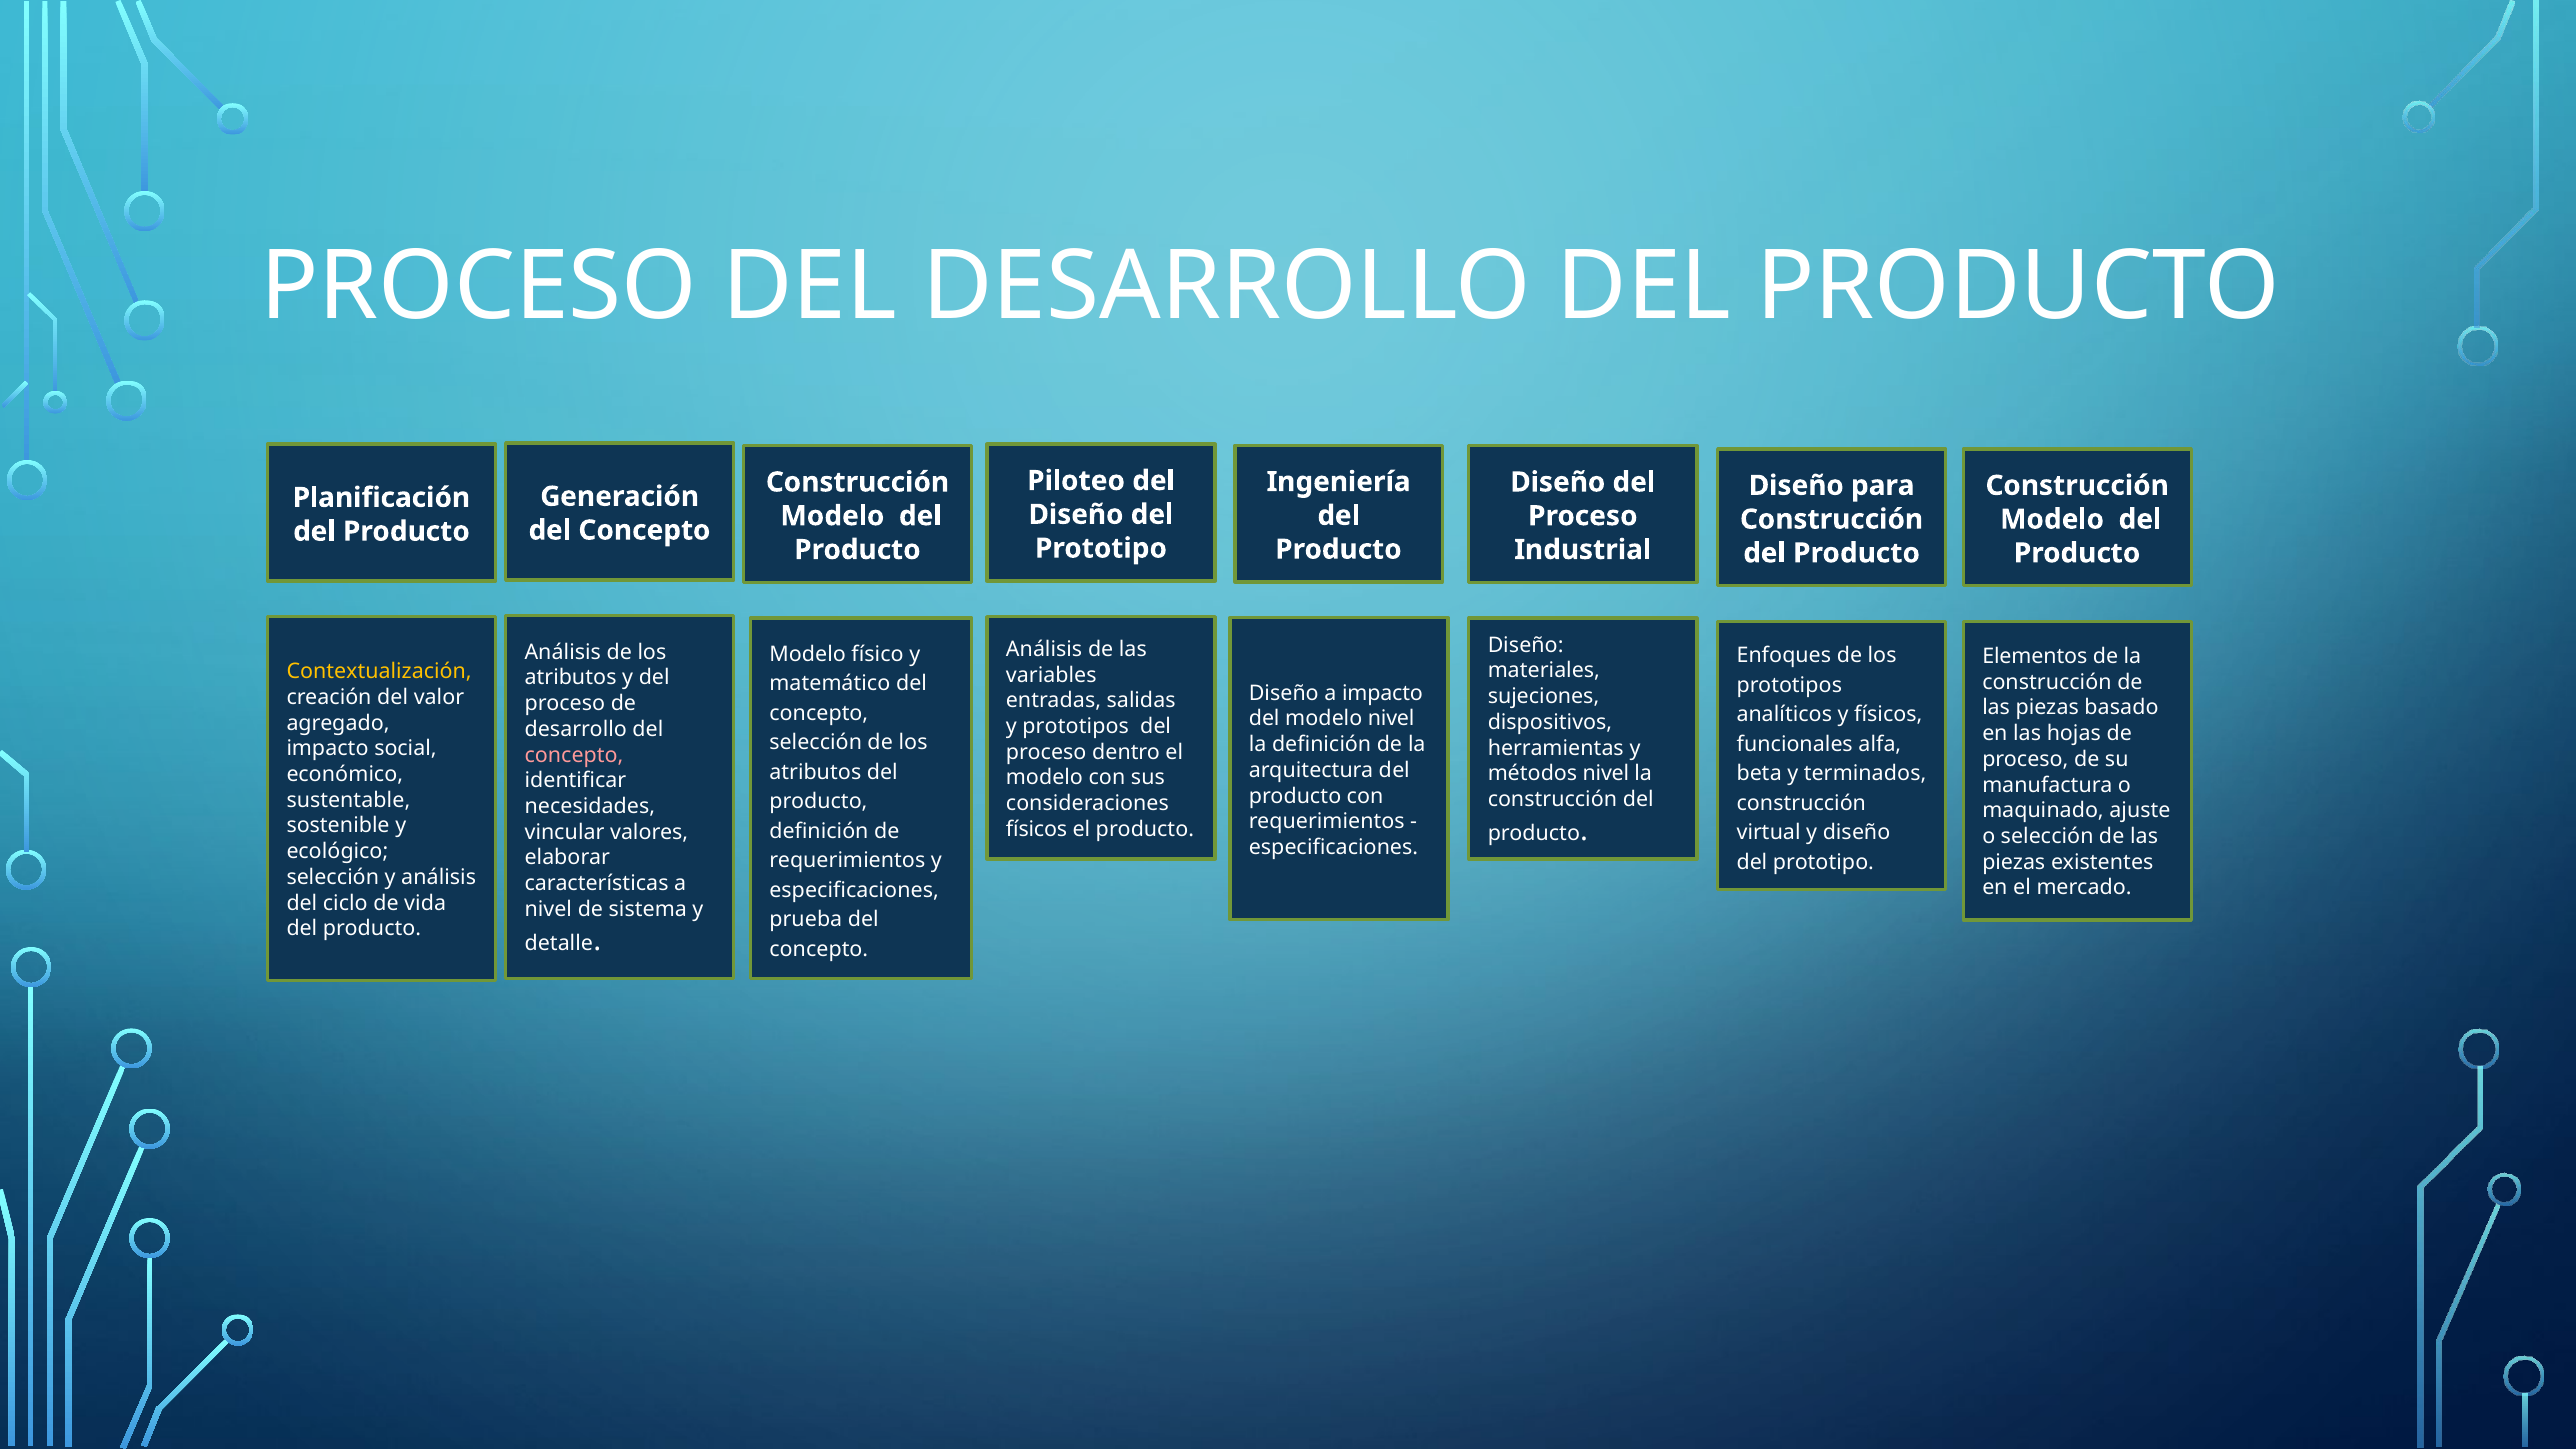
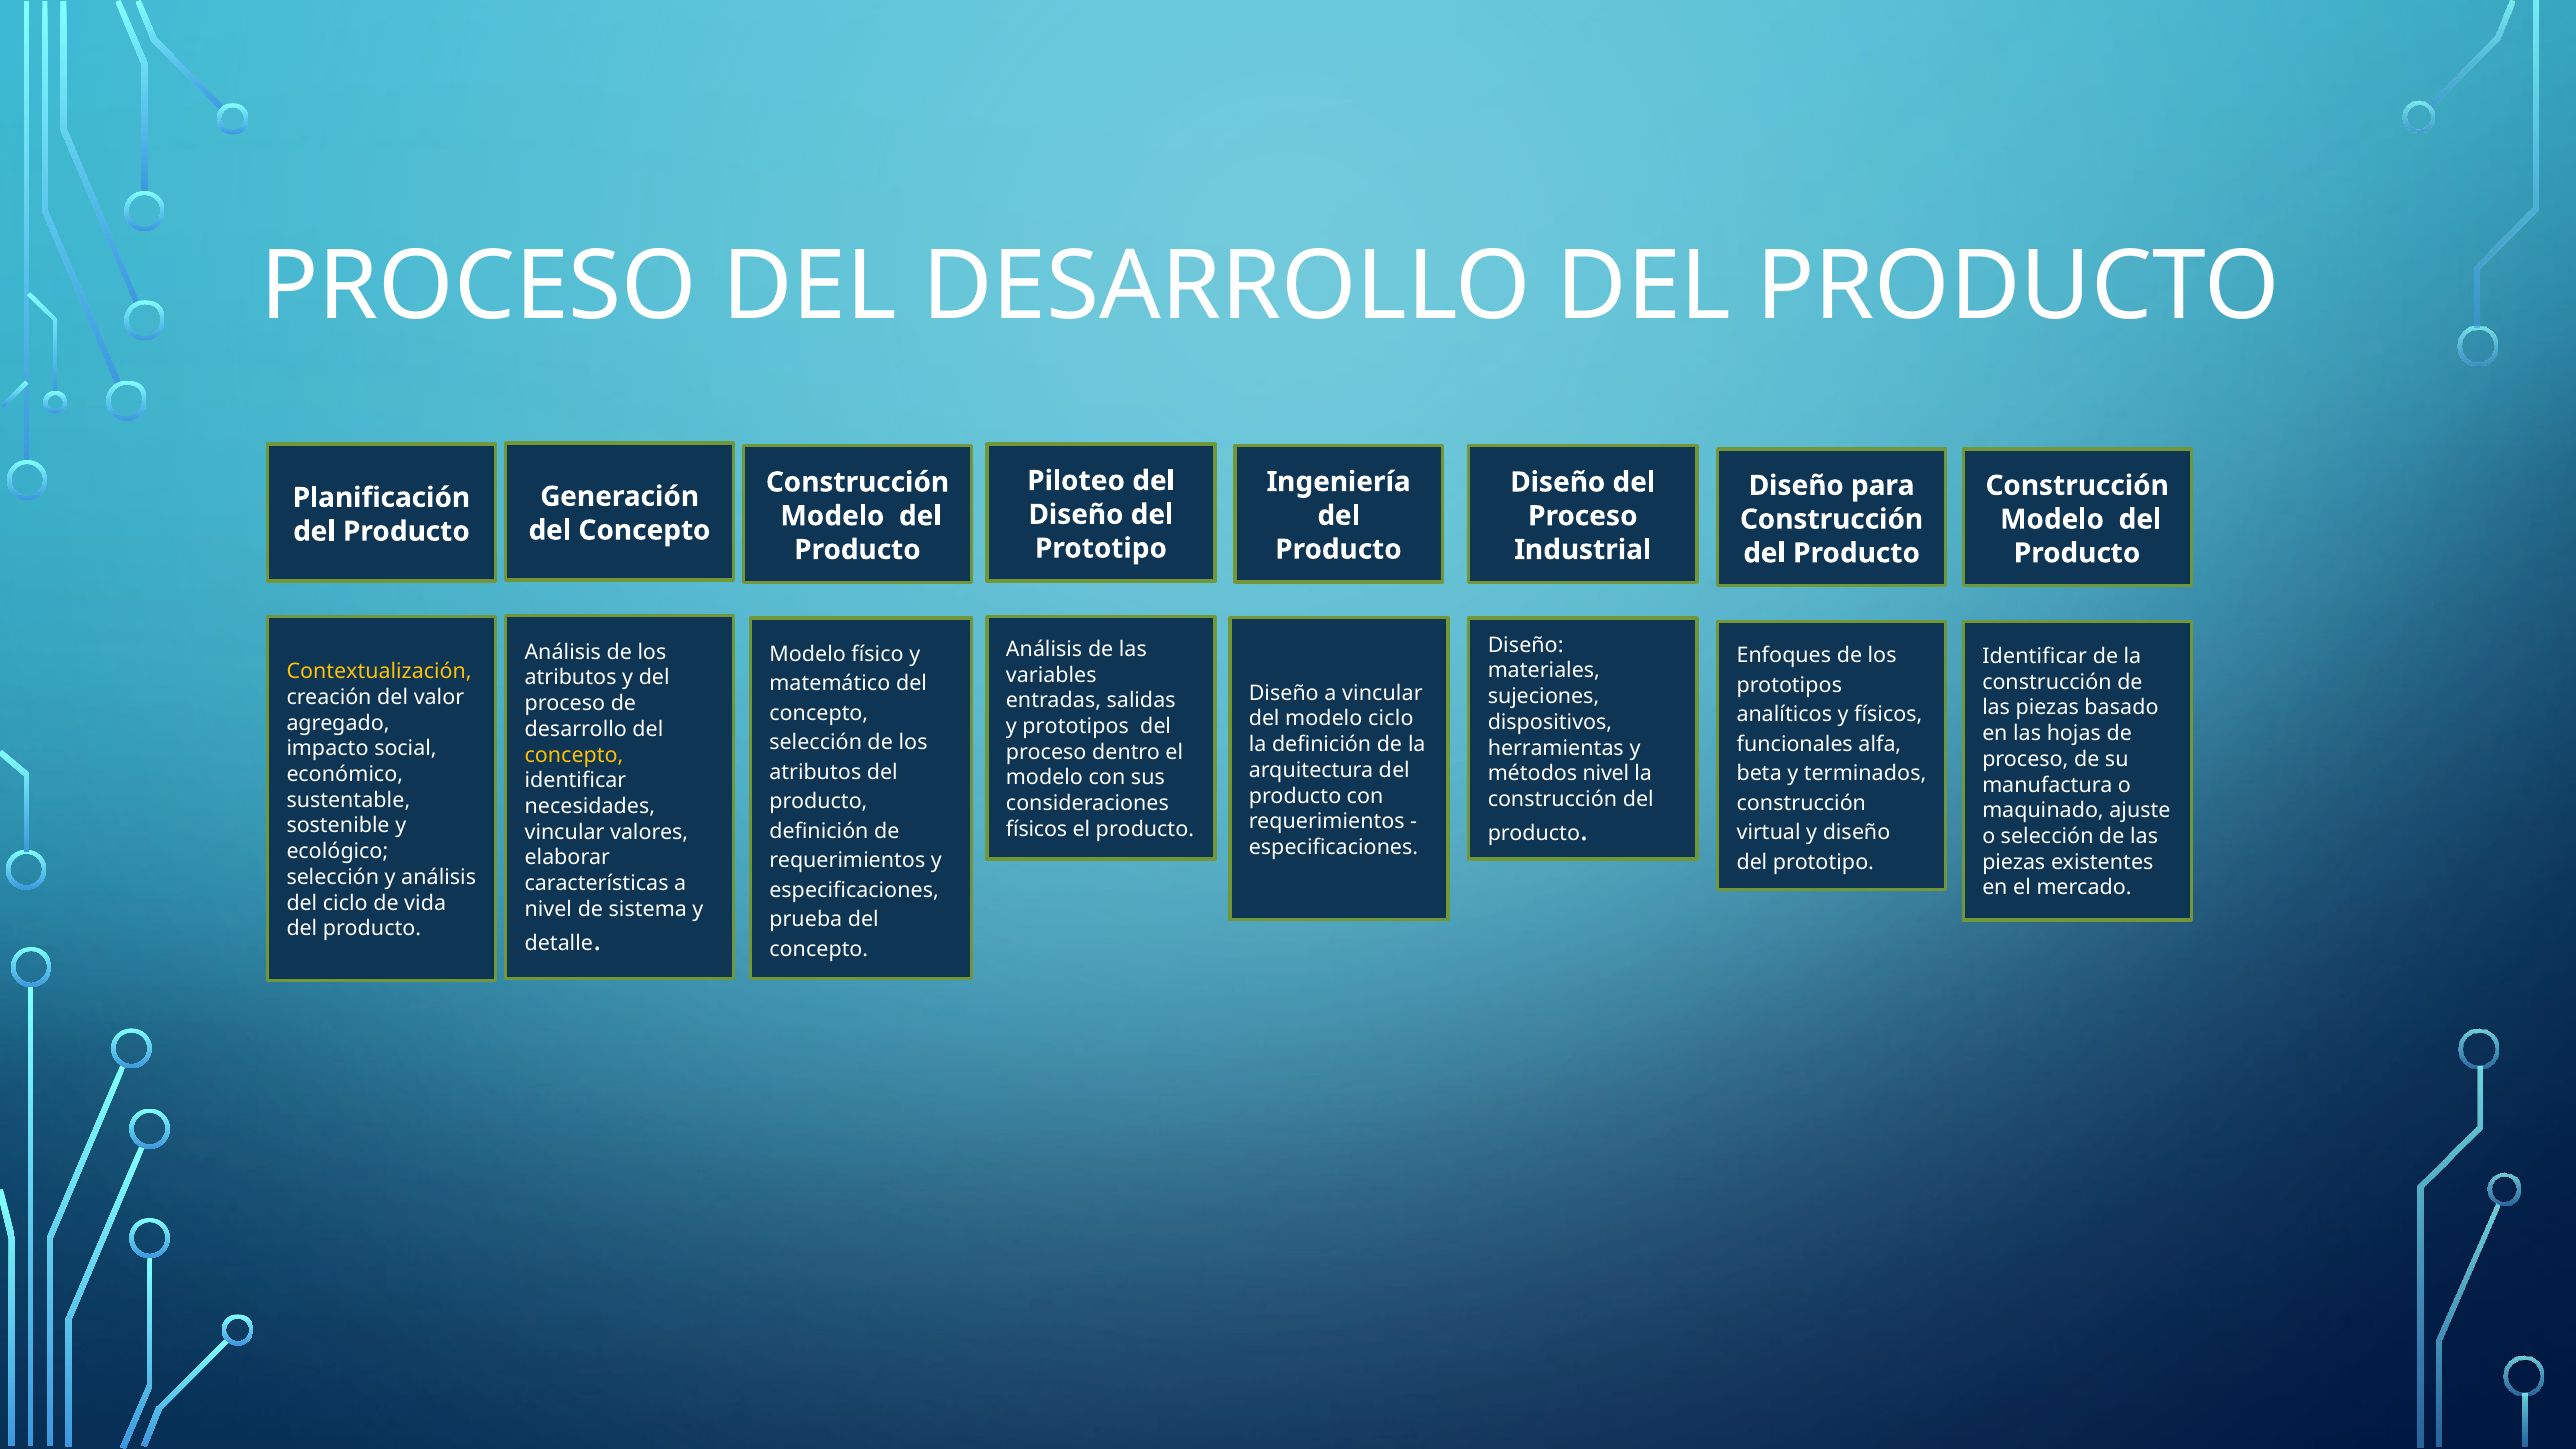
Elementos at (2035, 656): Elementos -> Identificar
a impacto: impacto -> vincular
modelo nivel: nivel -> ciclo
concepto at (574, 755) colour: pink -> yellow
